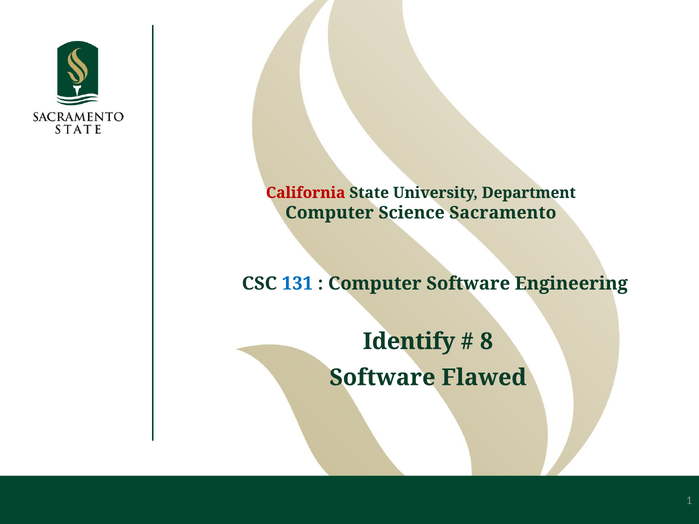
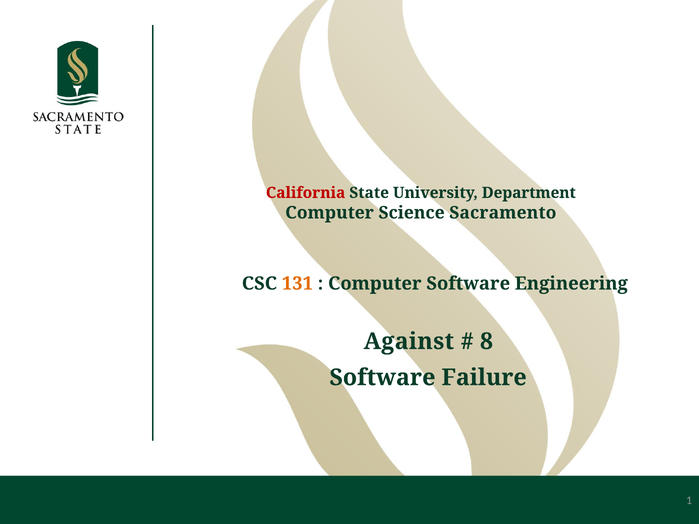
131 colour: blue -> orange
Identify: Identify -> Against
Flawed: Flawed -> Failure
